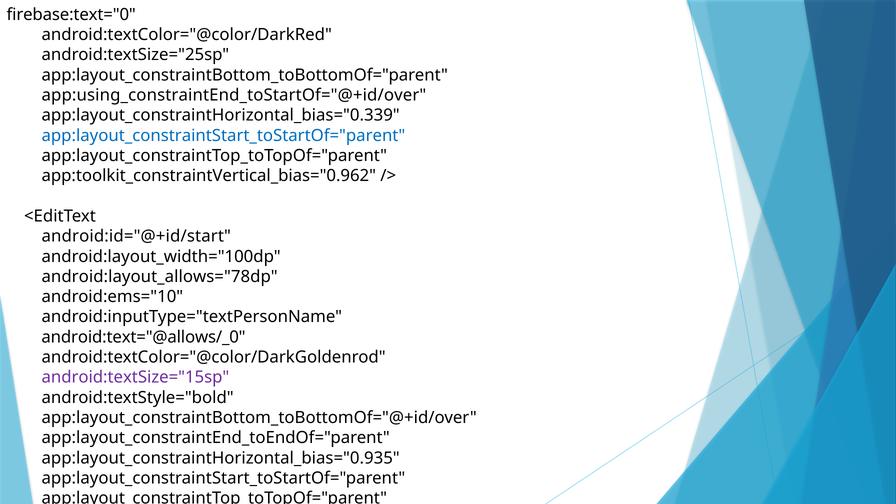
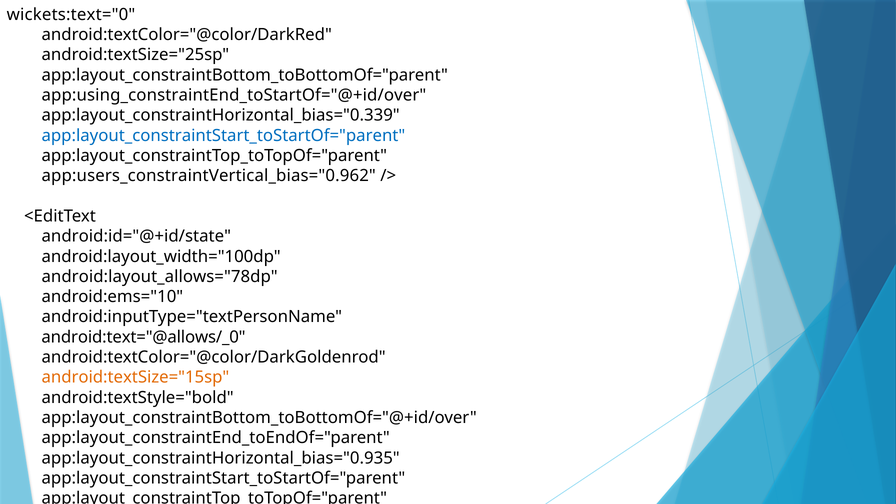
firebase:text="0: firebase:text="0 -> wickets:text="0
app:toolkit_constraintVertical_bias="0.962: app:toolkit_constraintVertical_bias="0.962 -> app:users_constraintVertical_bias="0.962
android:id="@+id/start: android:id="@+id/start -> android:id="@+id/state
android:textSize="15sp colour: purple -> orange
